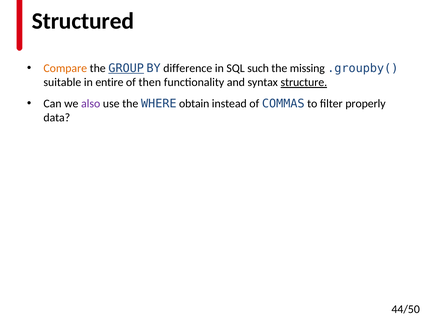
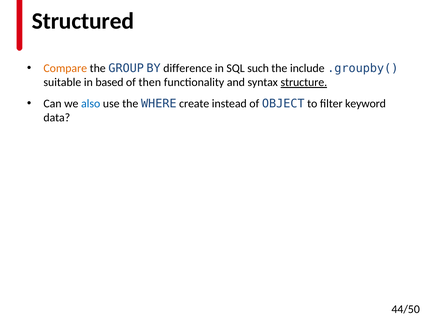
GROUP underline: present -> none
missing: missing -> include
entire: entire -> based
also colour: purple -> blue
obtain: obtain -> create
COMMAS: COMMAS -> OBJECT
properly: properly -> keyword
